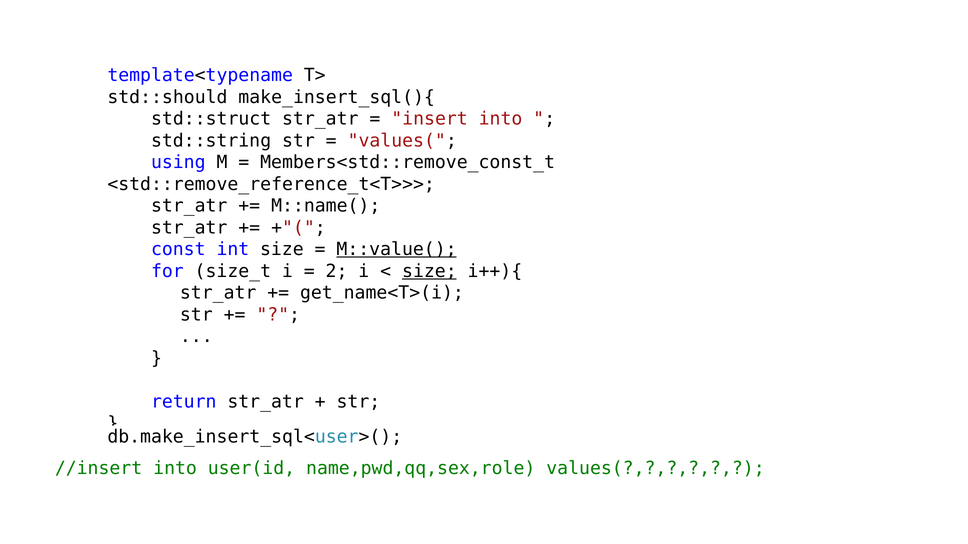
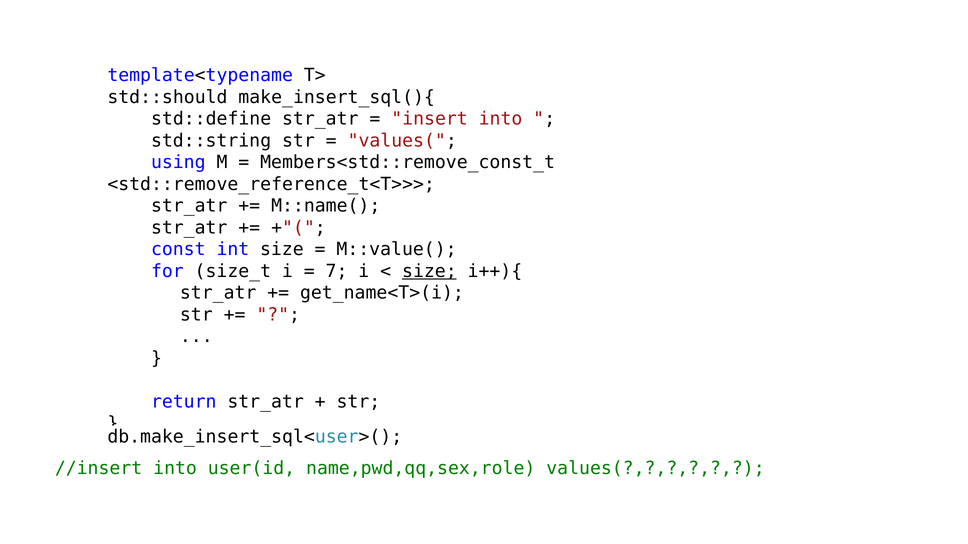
std::struct: std::struct -> std::define
M::value( underline: present -> none
2: 2 -> 7
